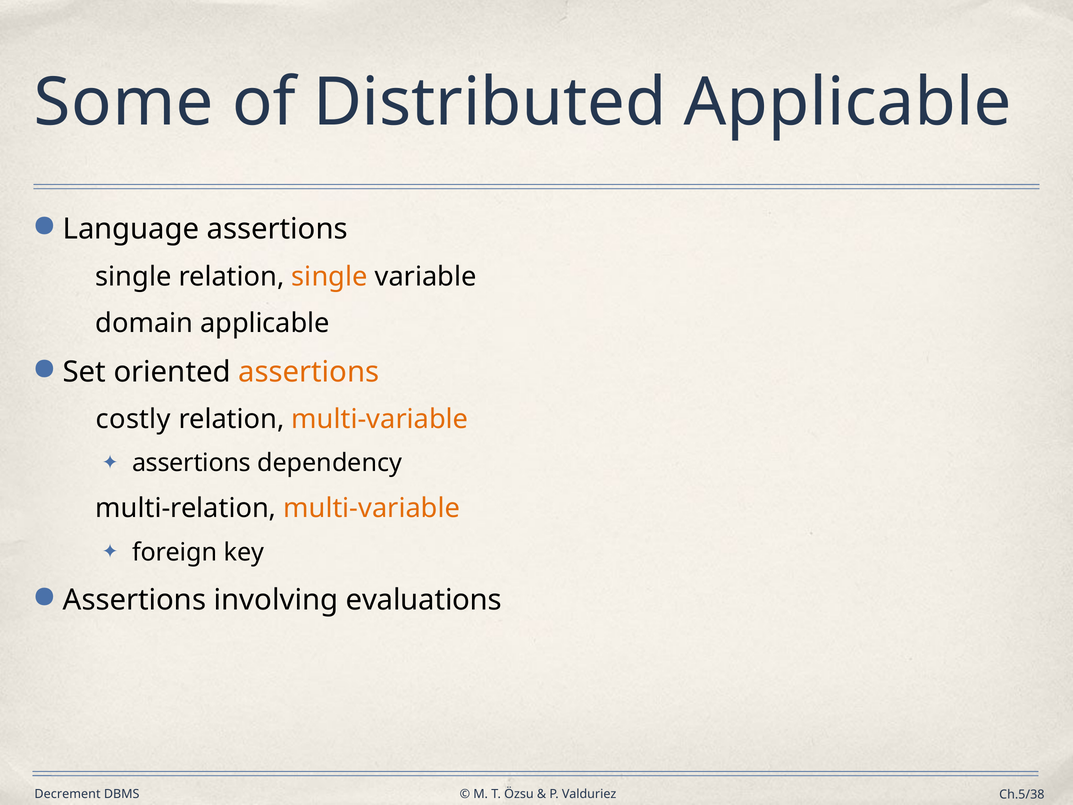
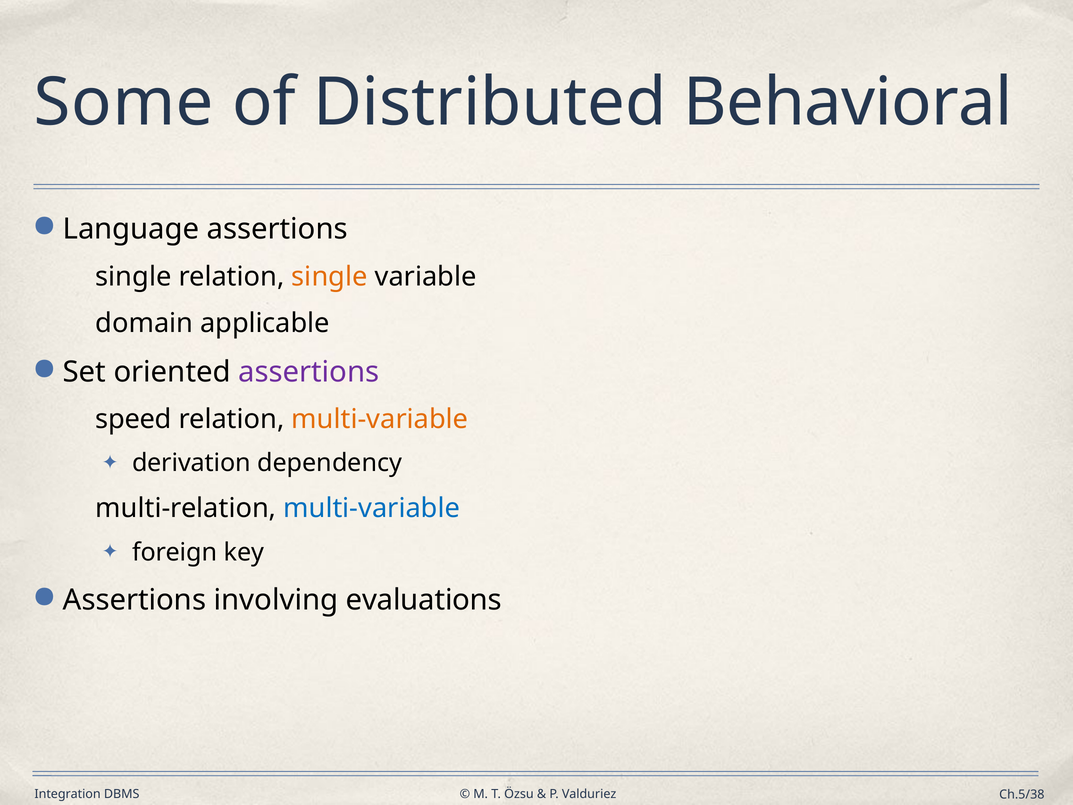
Distributed Applicable: Applicable -> Behavioral
assertions at (309, 372) colour: orange -> purple
costly: costly -> speed
assertions at (191, 463): assertions -> derivation
multi-variable at (372, 508) colour: orange -> blue
Decrement: Decrement -> Integration
